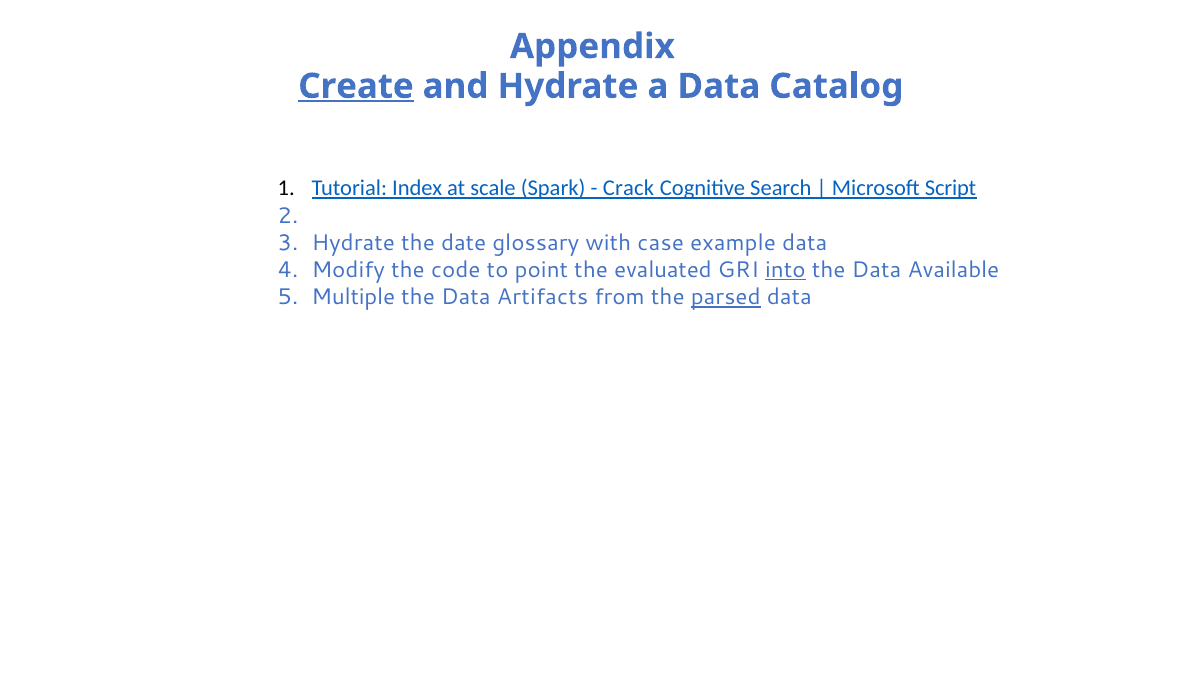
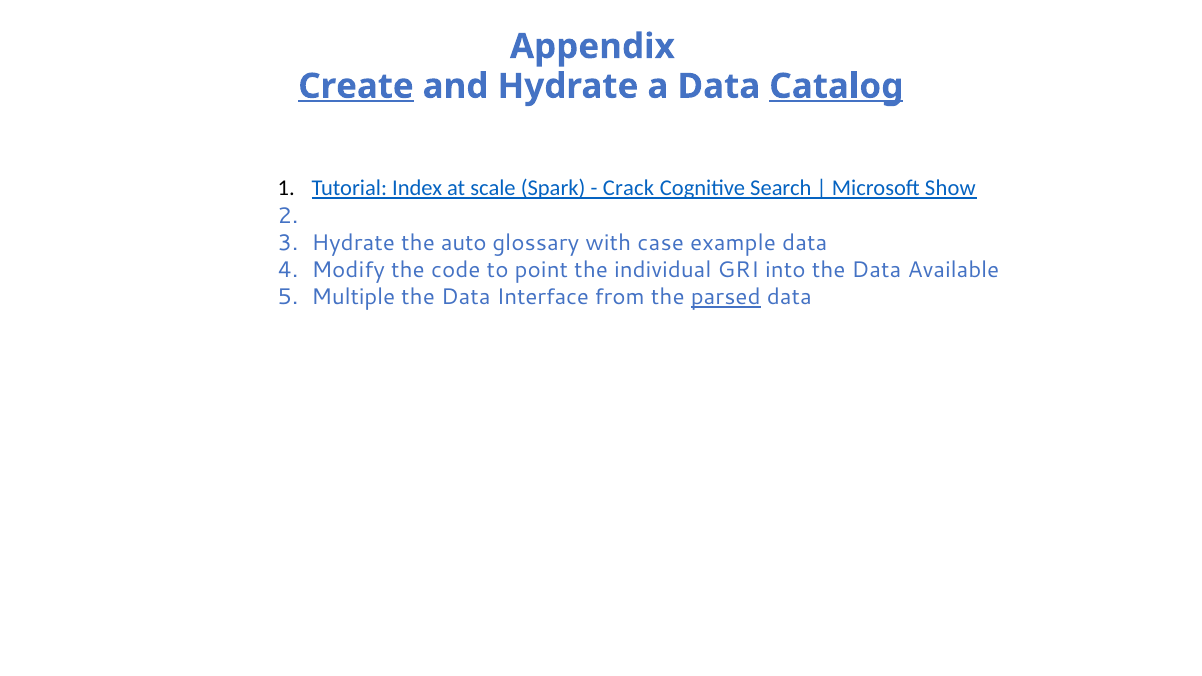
Catalog underline: none -> present
Script: Script -> Show
date: date -> auto
evaluated: evaluated -> individual
into underline: present -> none
Artifacts: Artifacts -> Interface
